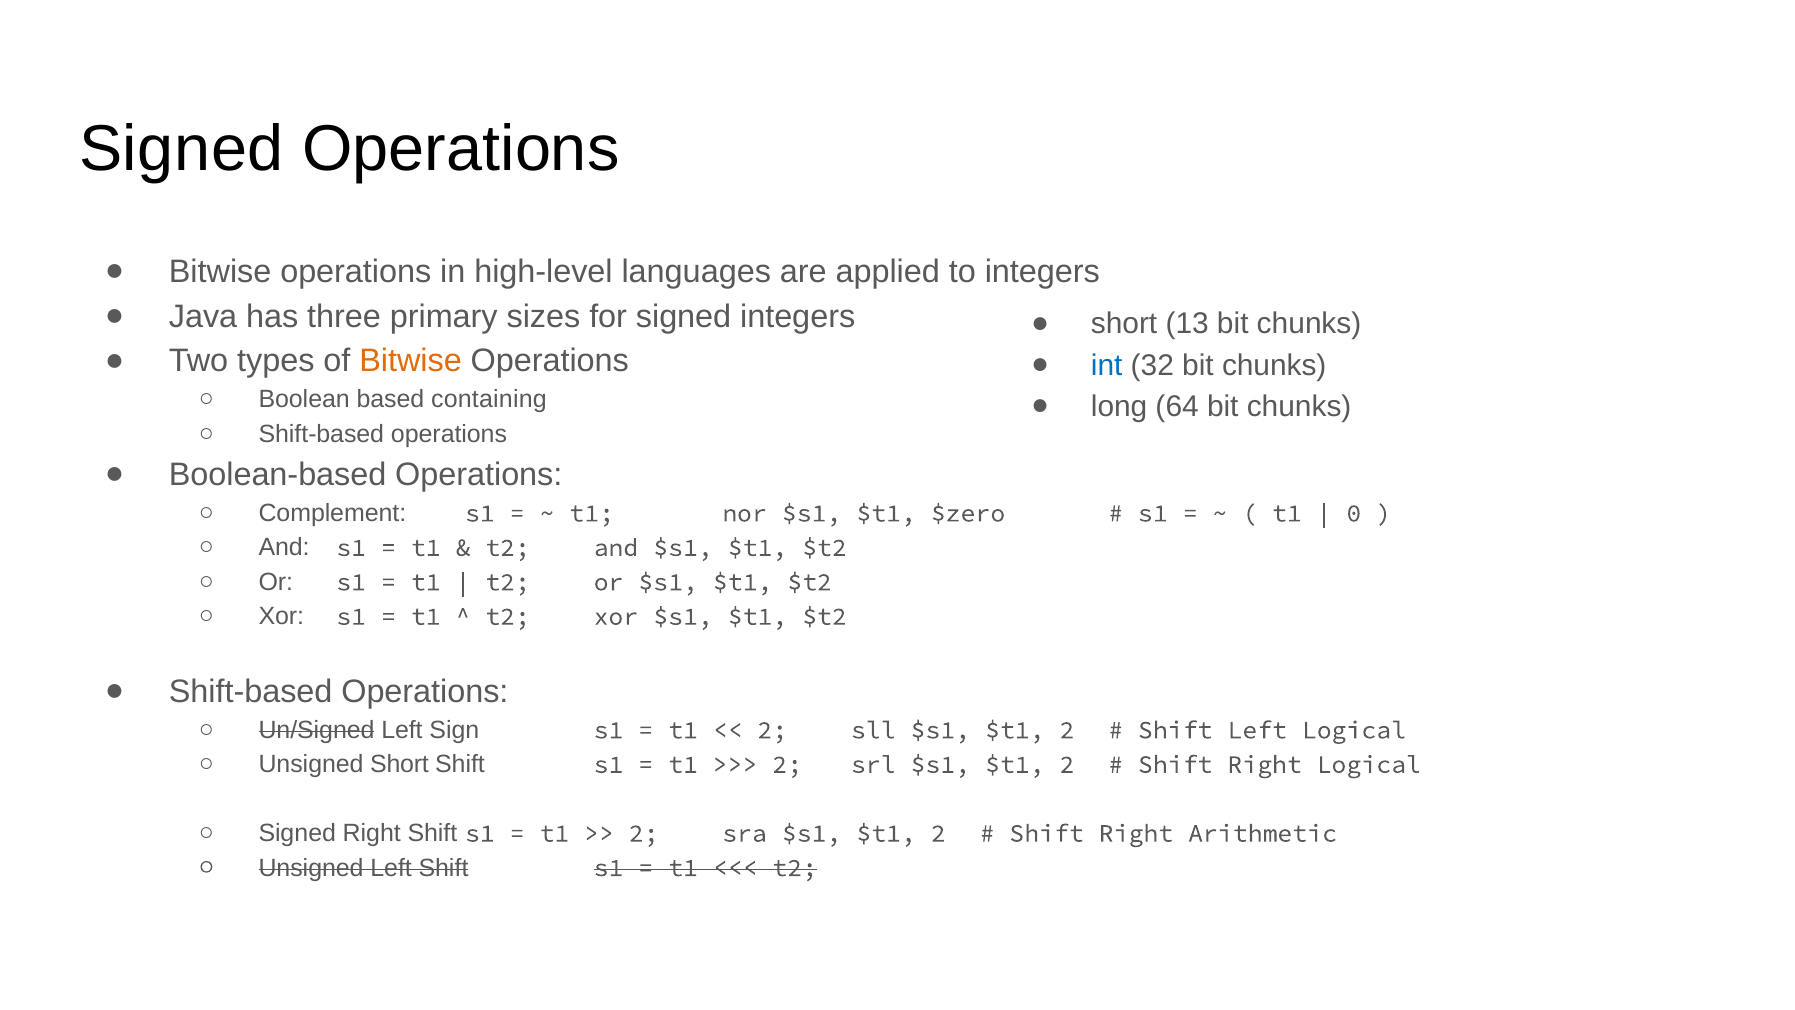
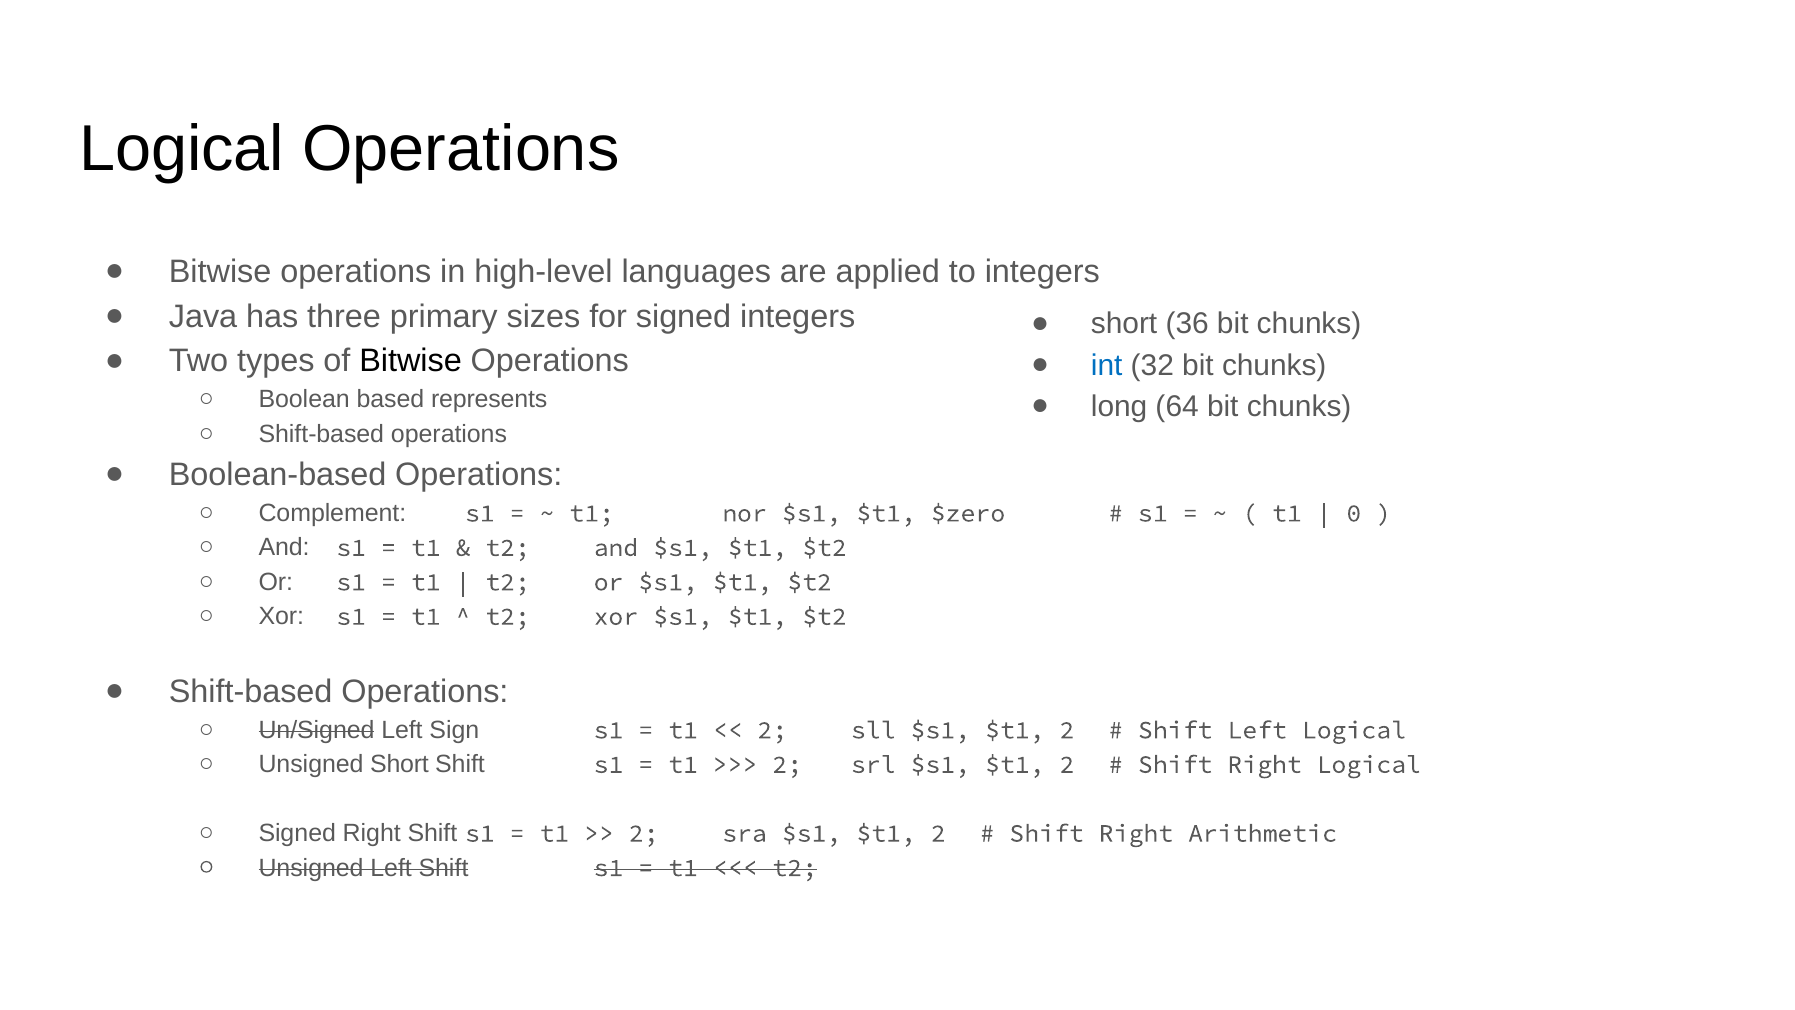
Signed at (181, 149): Signed -> Logical
13: 13 -> 36
Bitwise at (411, 361) colour: orange -> black
containing: containing -> represents
